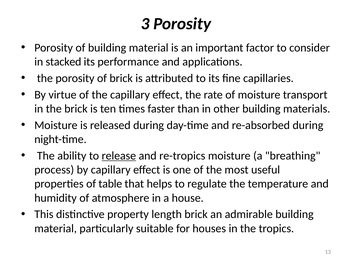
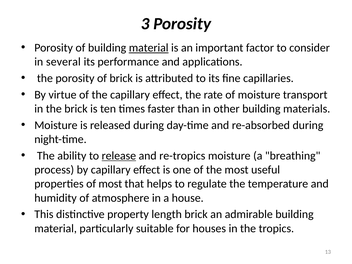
material at (149, 48) underline: none -> present
stacked: stacked -> several
of table: table -> most
